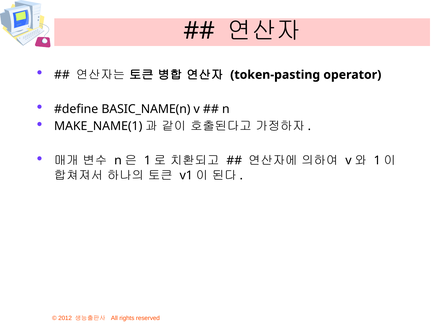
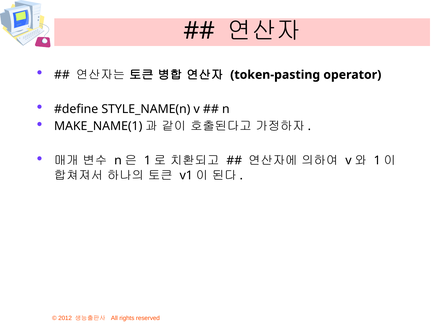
BASIC_NAME(n: BASIC_NAME(n -> STYLE_NAME(n
